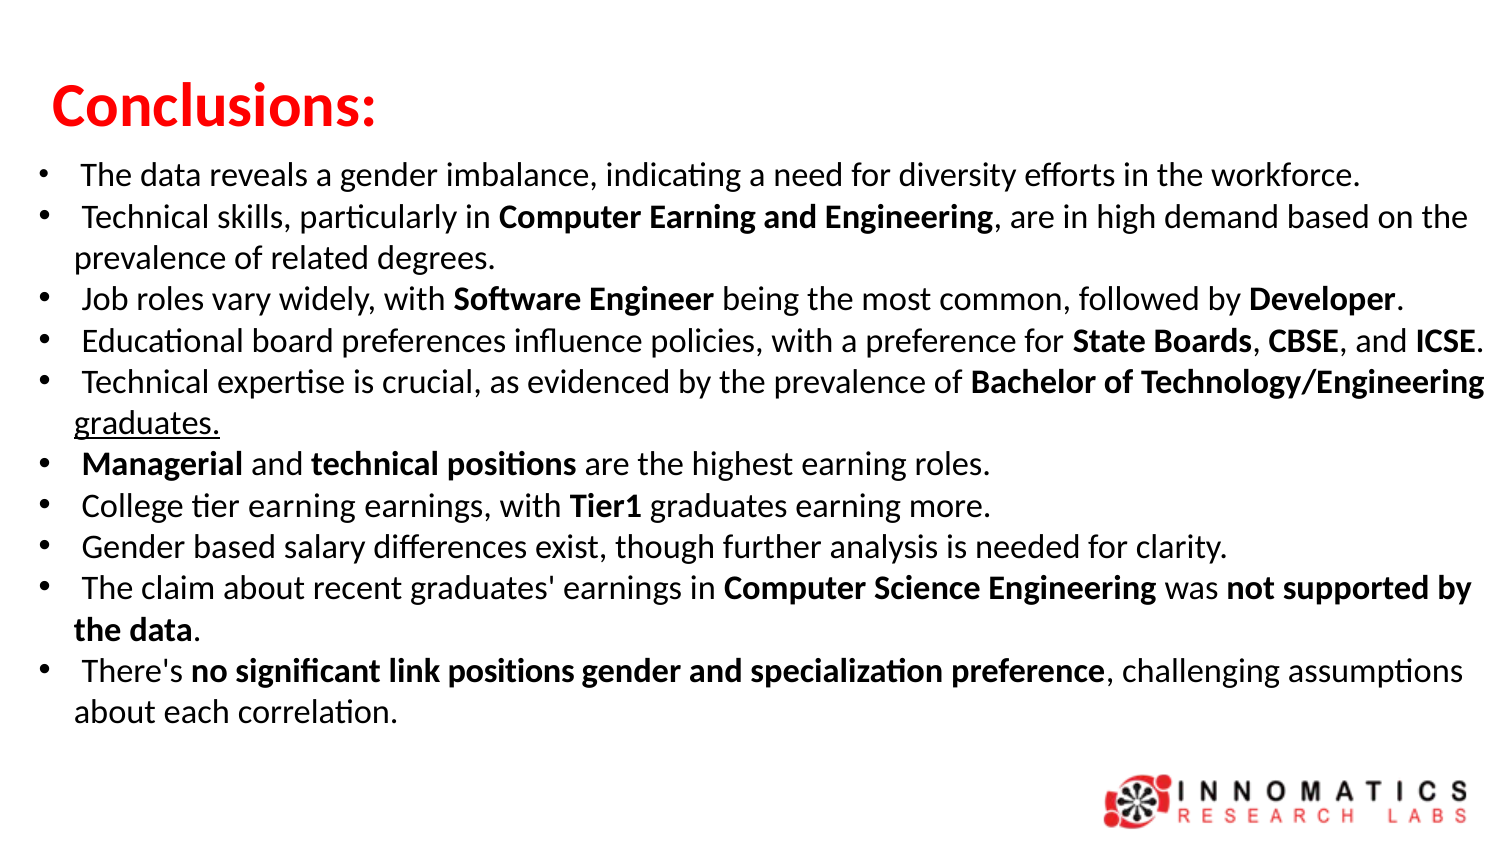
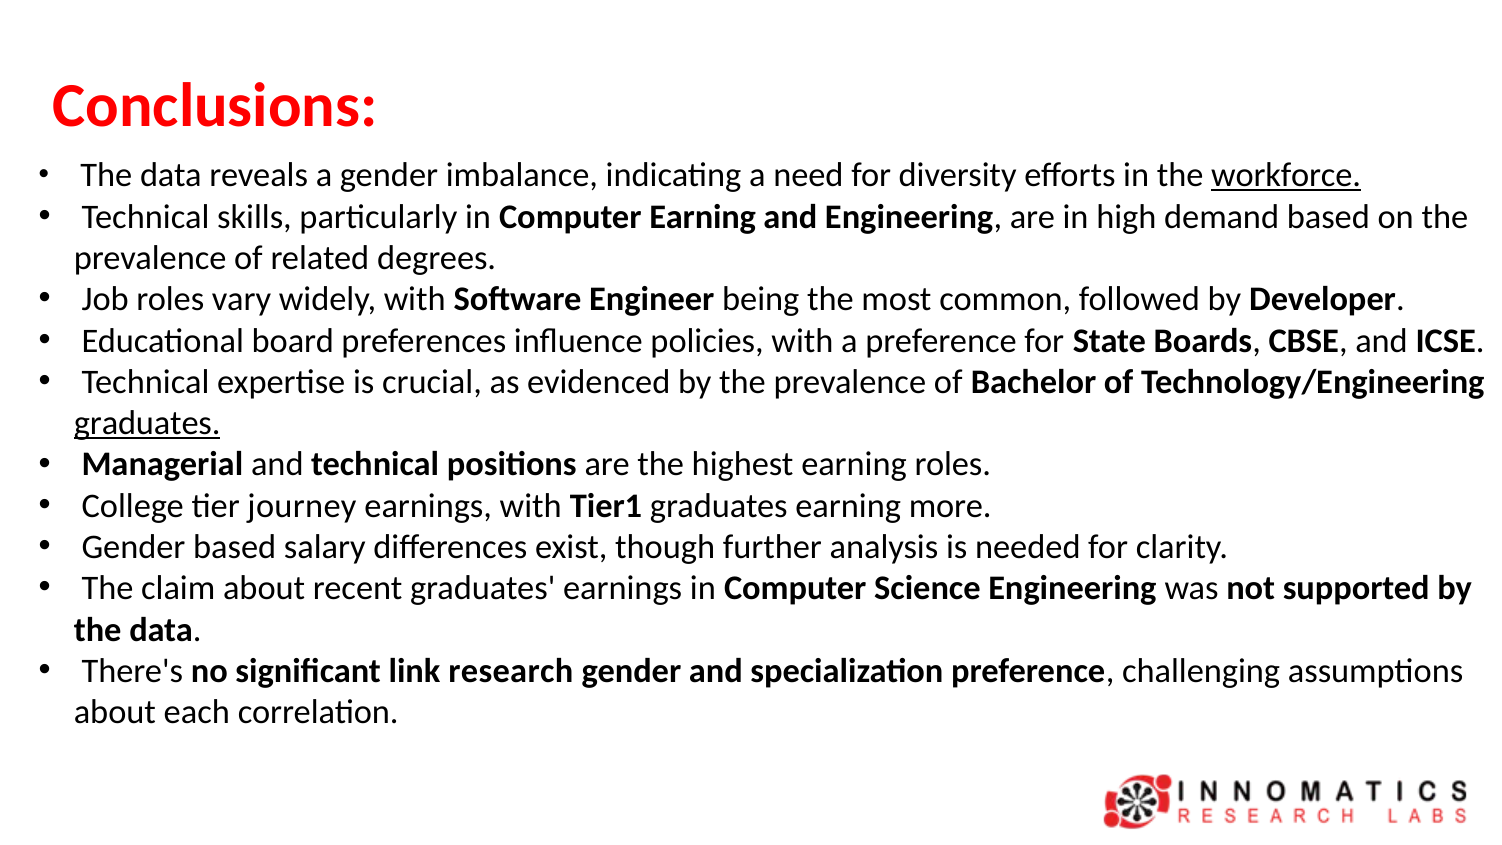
workforce underline: none -> present
tier earning: earning -> journey
link positions: positions -> research
